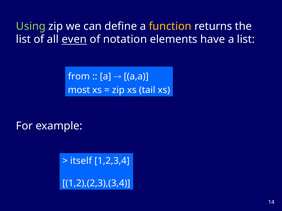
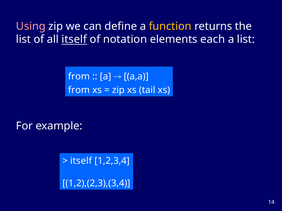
Using colour: light green -> pink
all even: even -> itself
have: have -> each
most at (79, 90): most -> from
